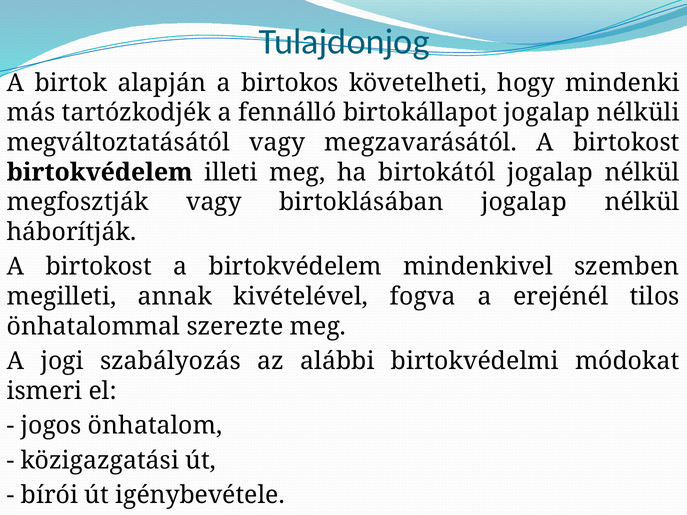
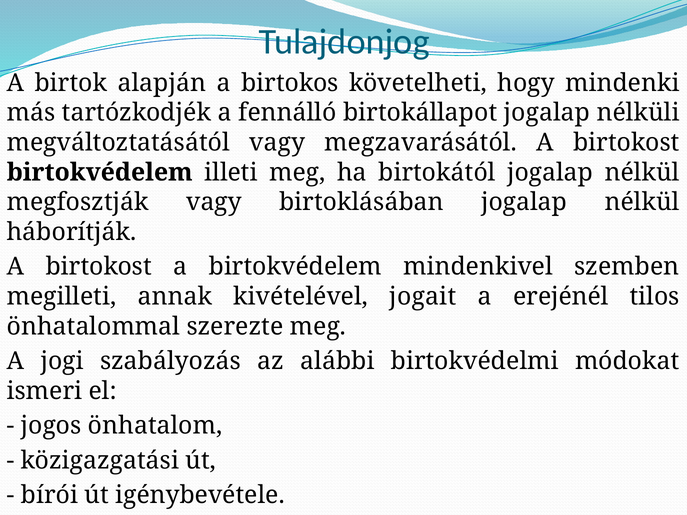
fogva: fogva -> jogait
